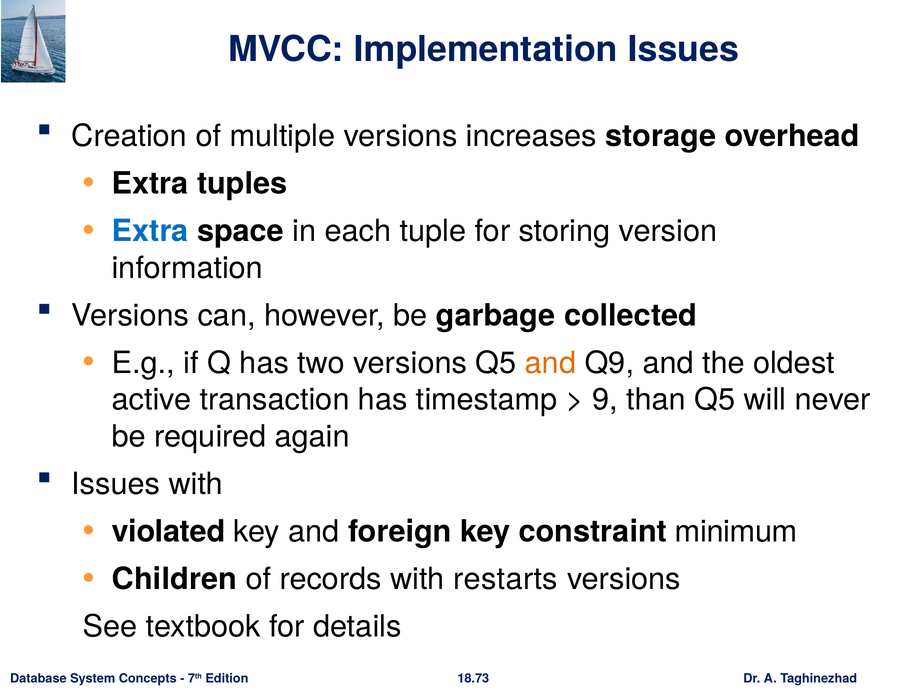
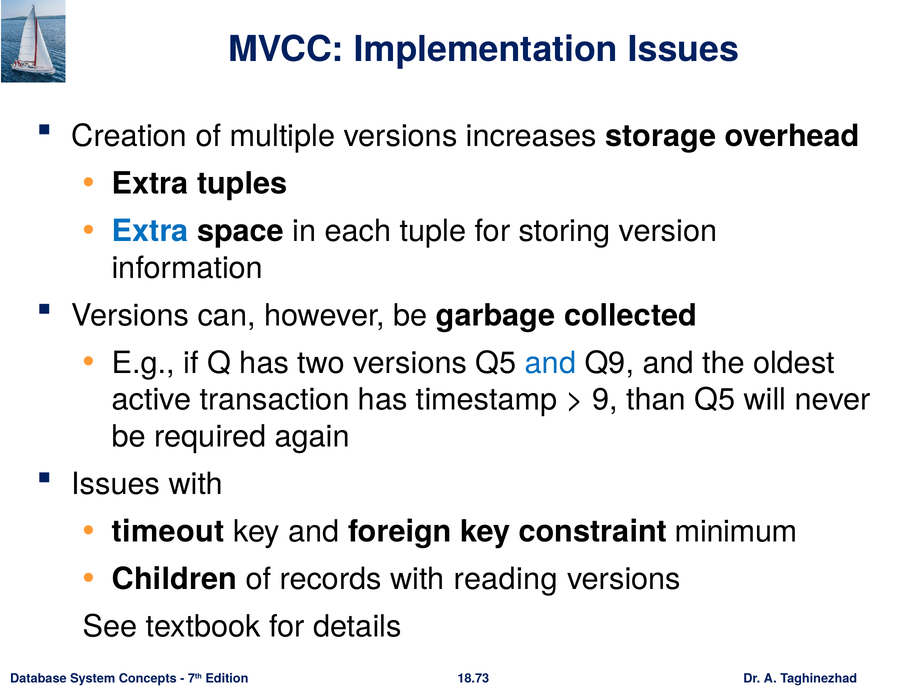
and at (551, 363) colour: orange -> blue
violated: violated -> timeout
restarts: restarts -> reading
